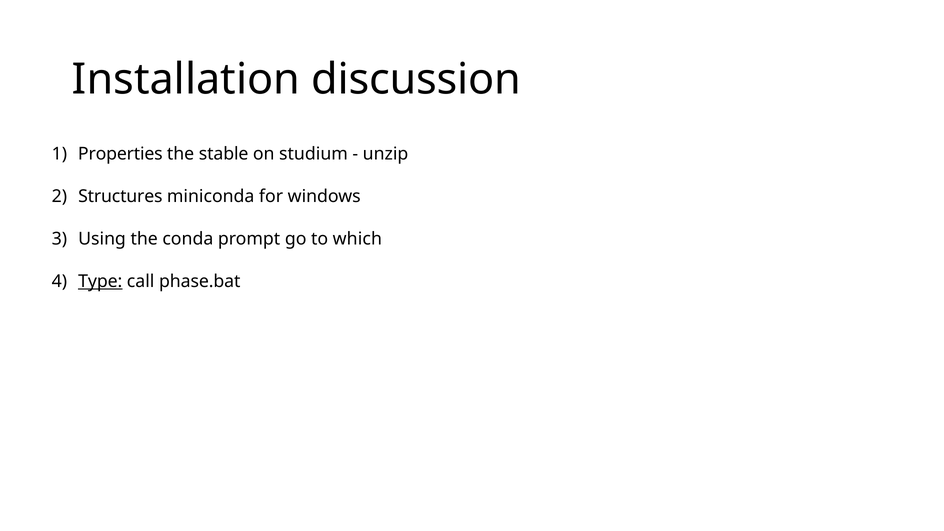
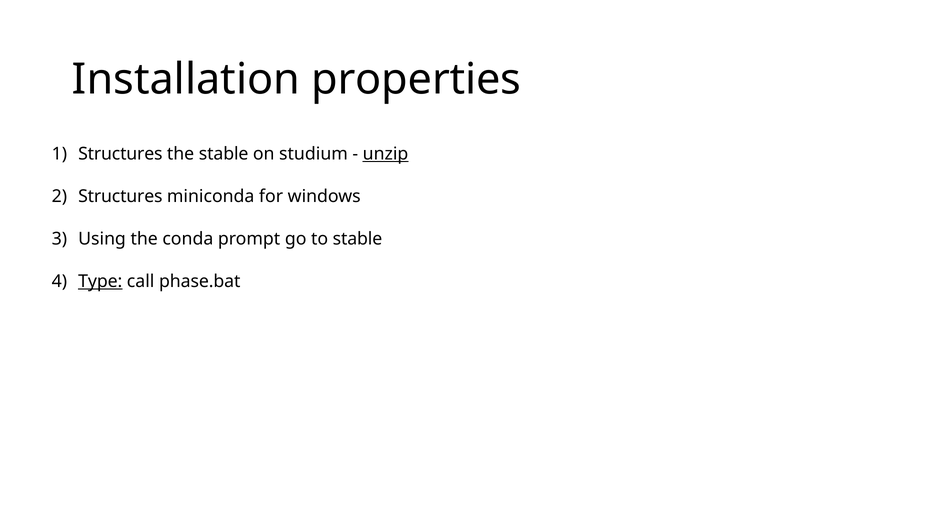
discussion: discussion -> properties
Properties at (120, 154): Properties -> Structures
unzip underline: none -> present
to which: which -> stable
